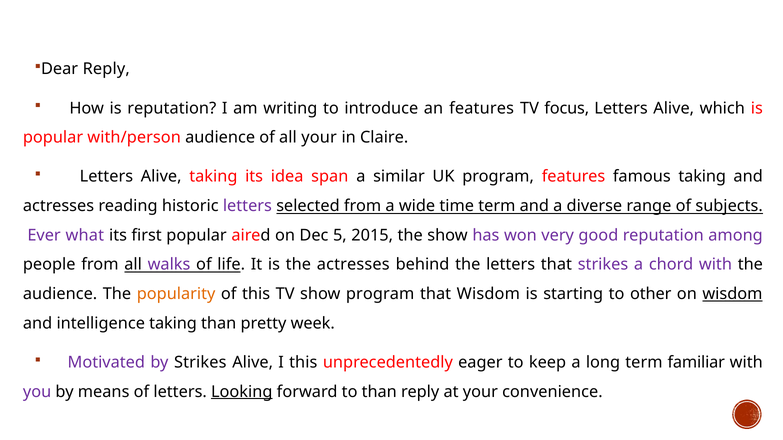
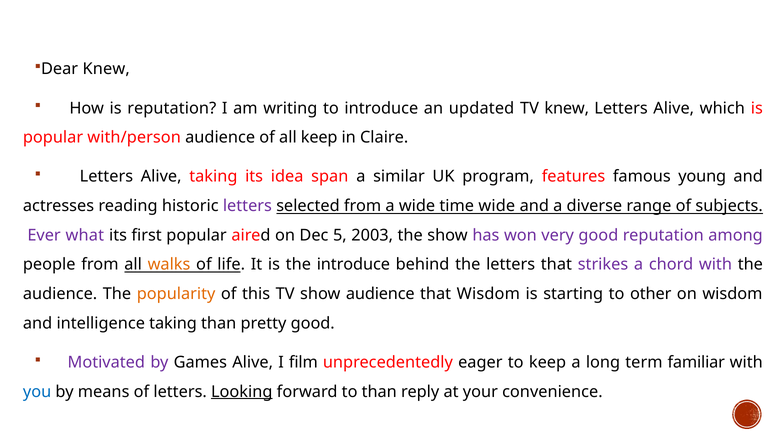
Dear Reply: Reply -> Knew
an features: features -> updated
TV focus: focus -> knew
all your: your -> keep
famous taking: taking -> young
time term: term -> wide
2015: 2015 -> 2003
walks colour: purple -> orange
the actresses: actresses -> introduce
show program: program -> audience
wisdom at (732, 294) underline: present -> none
pretty week: week -> good
by Strikes: Strikes -> Games
I this: this -> film
you colour: purple -> blue
